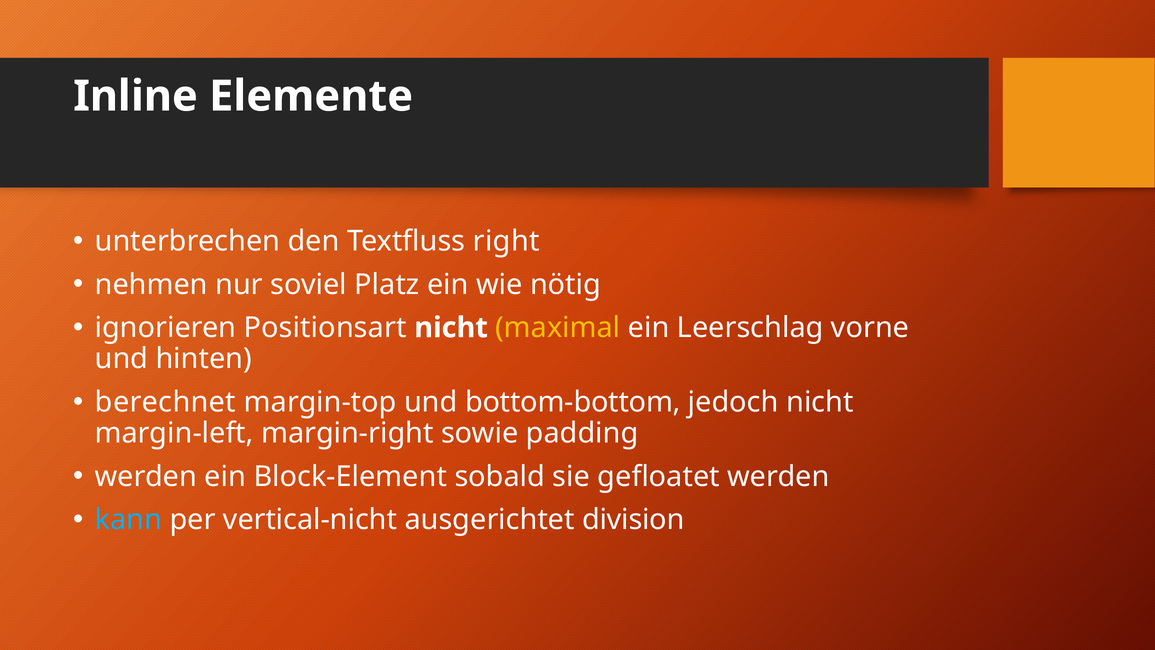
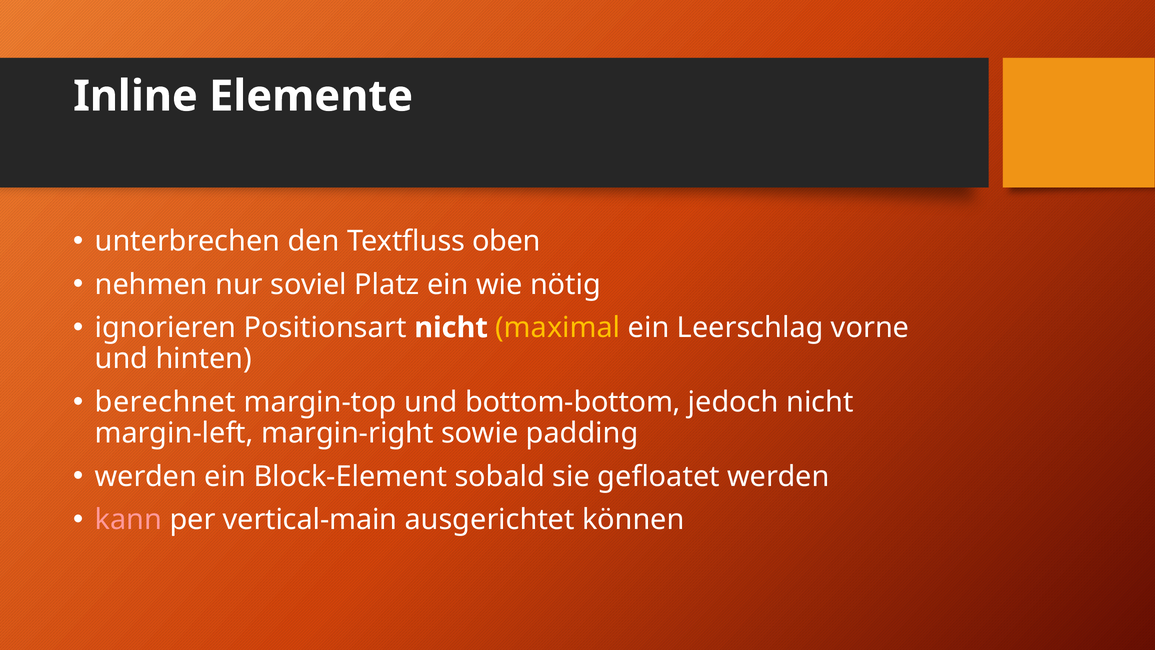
right: right -> oben
kann colour: light blue -> pink
vertical-nicht: vertical-nicht -> vertical-main
division: division -> können
